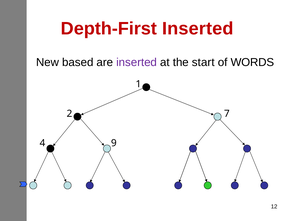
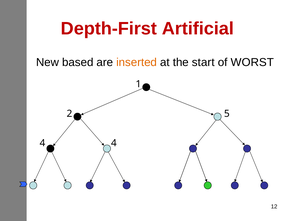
Depth-First Inserted: Inserted -> Artificial
inserted at (137, 62) colour: purple -> orange
WORDS: WORDS -> WORST
7: 7 -> 5
4 9: 9 -> 4
